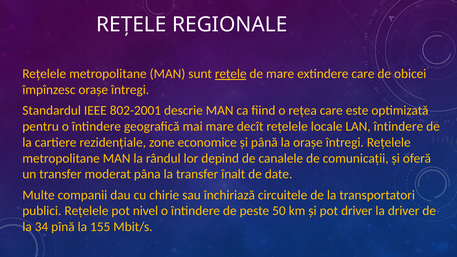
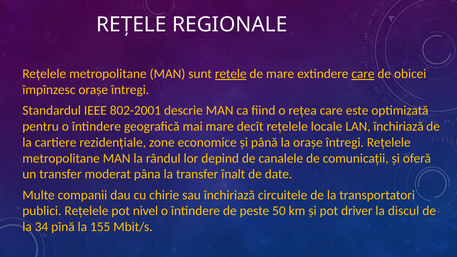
care at (363, 74) underline: none -> present
LAN întindere: întindere -> închiriază
la driver: driver -> discul
